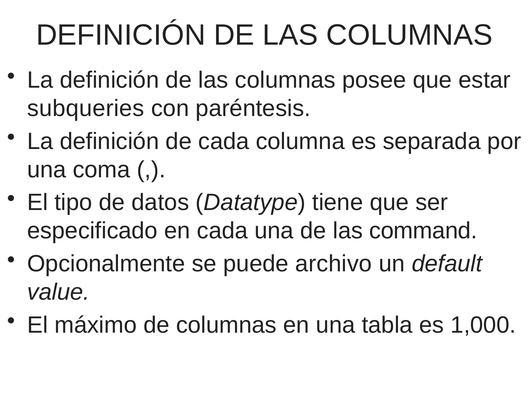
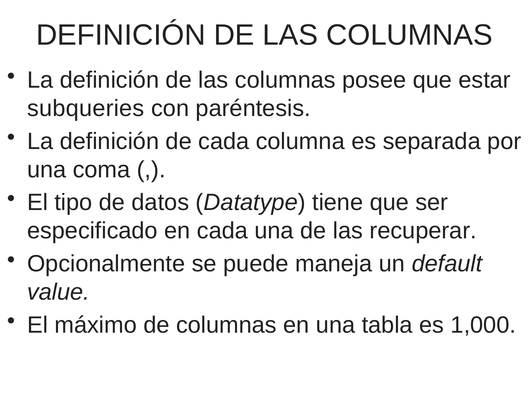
command: command -> recuperar
archivo: archivo -> maneja
